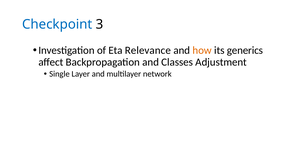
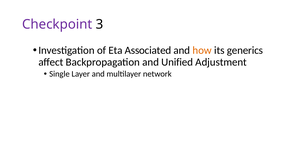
Checkpoint colour: blue -> purple
Relevance: Relevance -> Associated
Classes: Classes -> Unified
